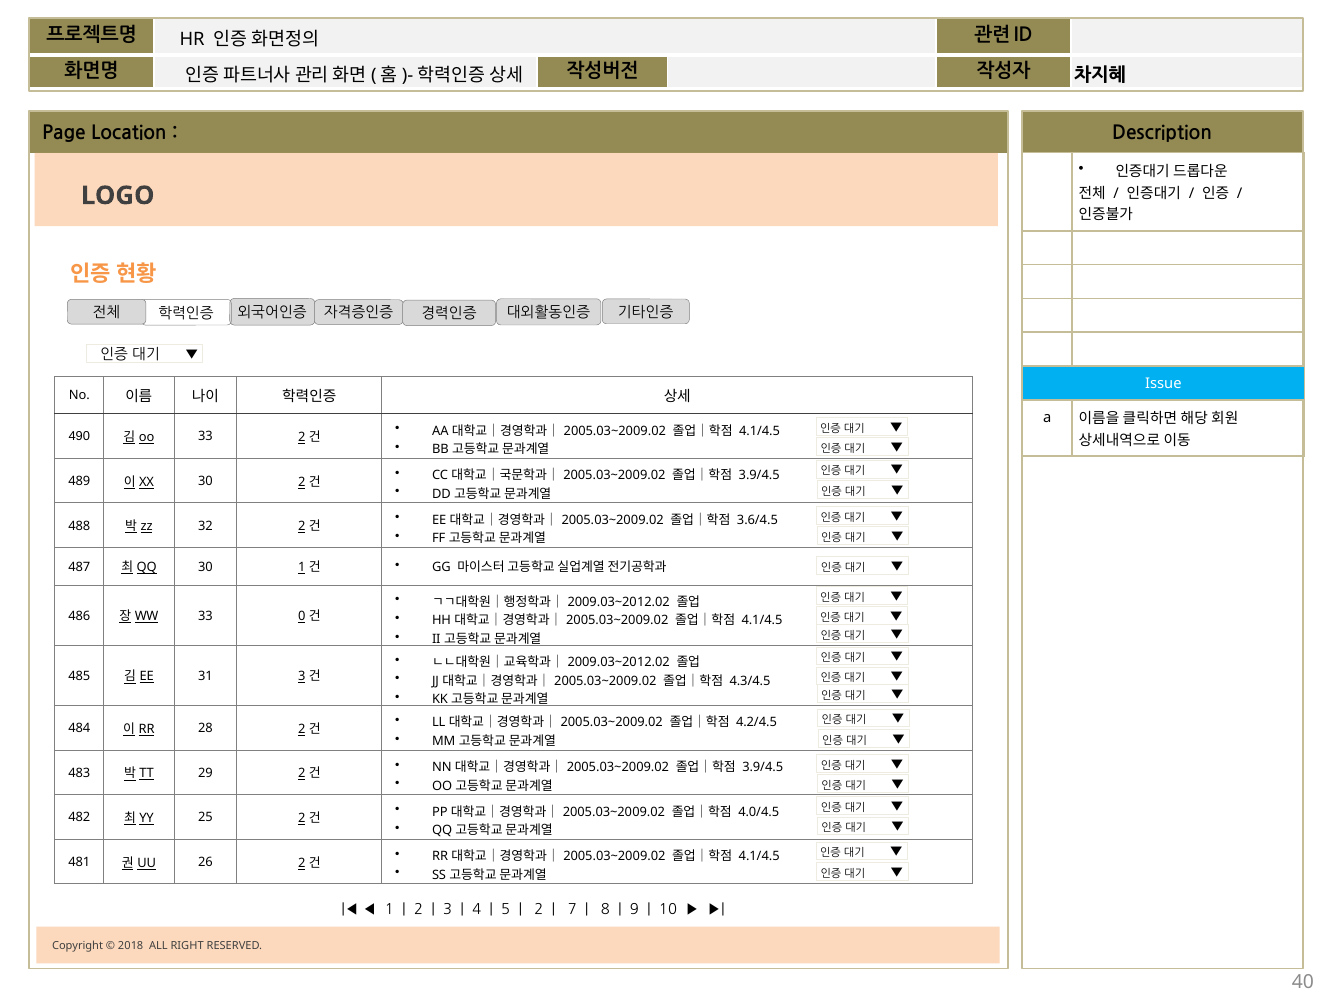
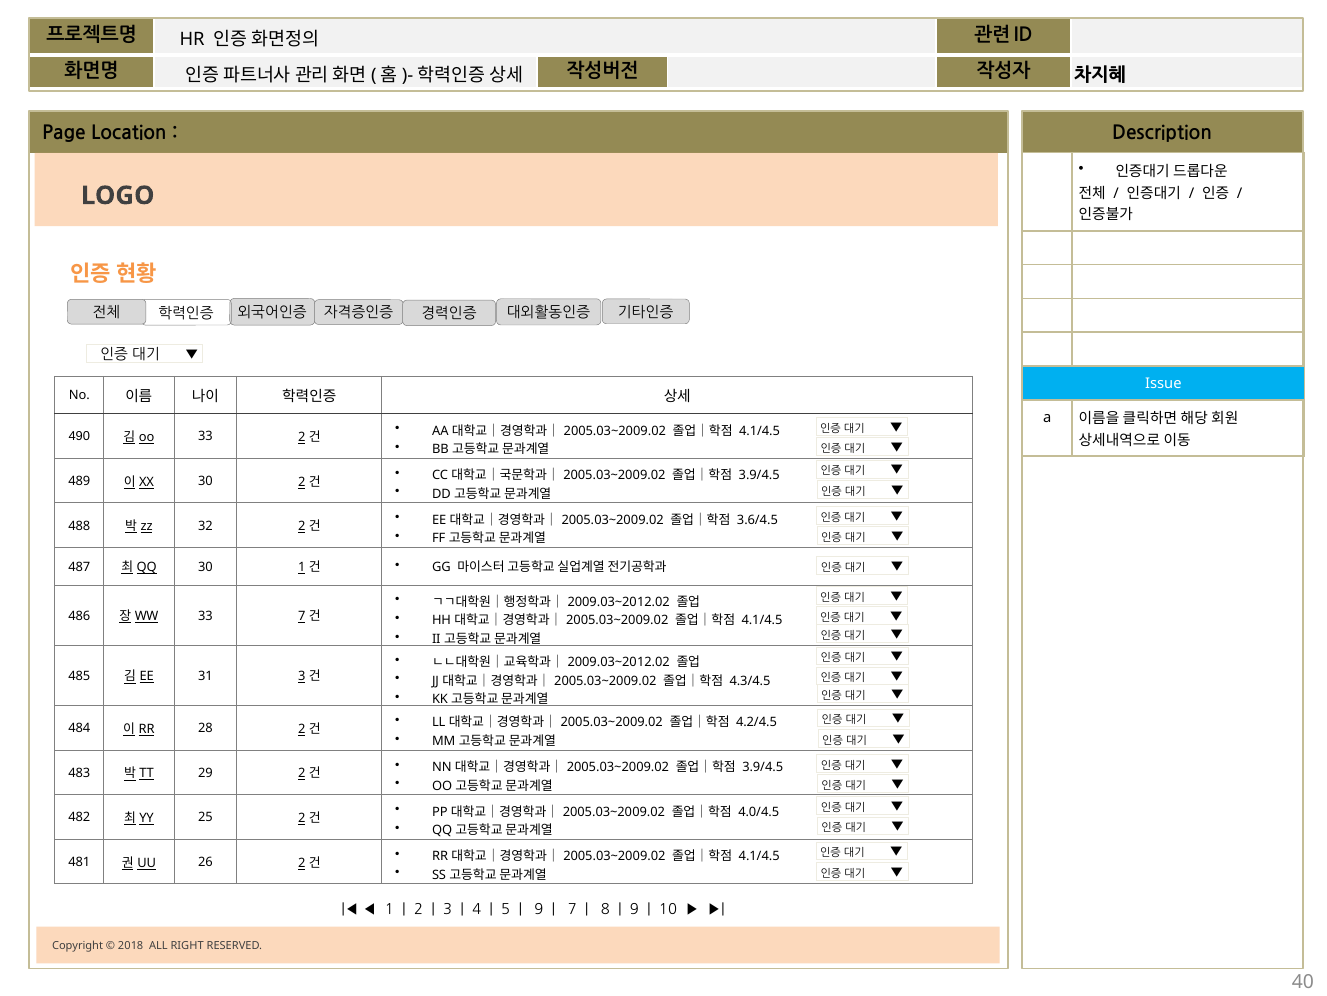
33 0: 0 -> 7
2 at (539, 908): 2 -> 9
